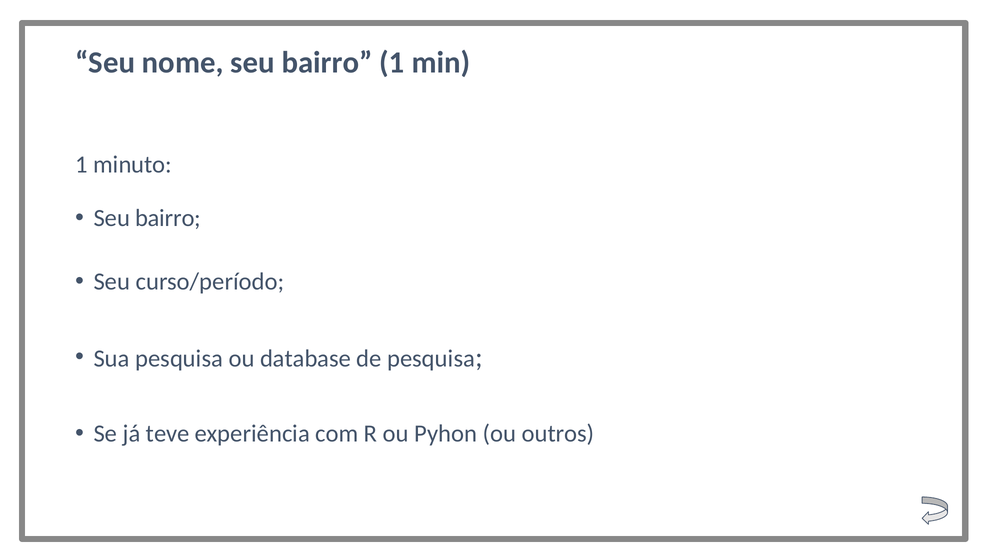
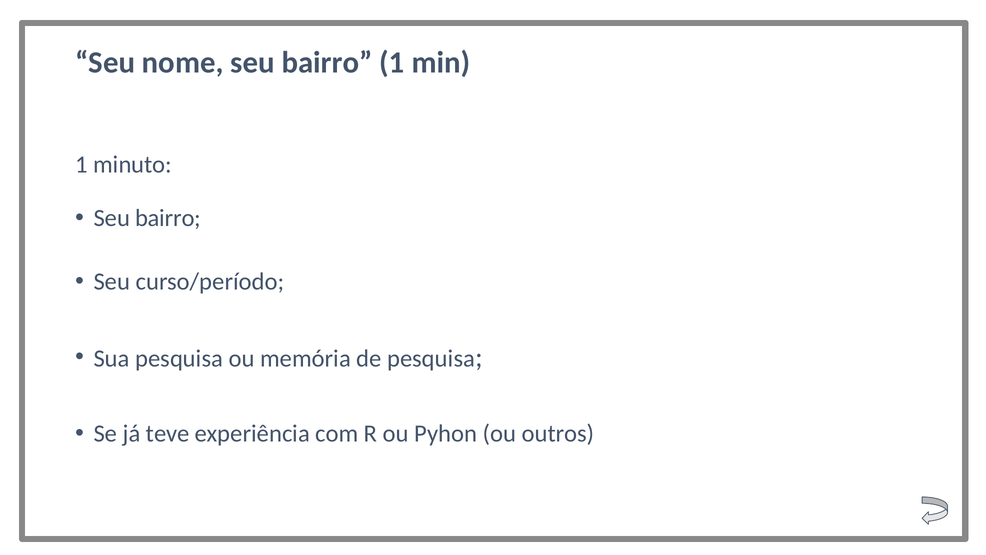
database: database -> memória
